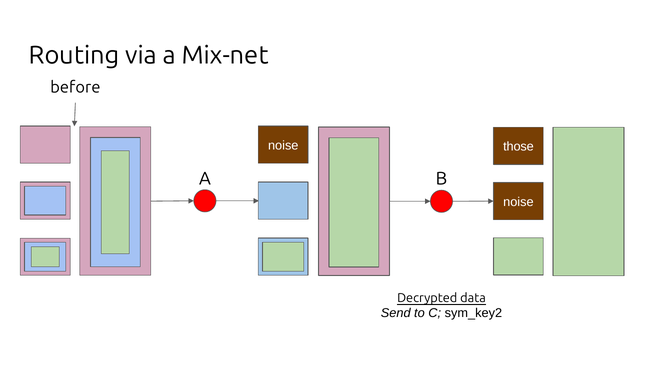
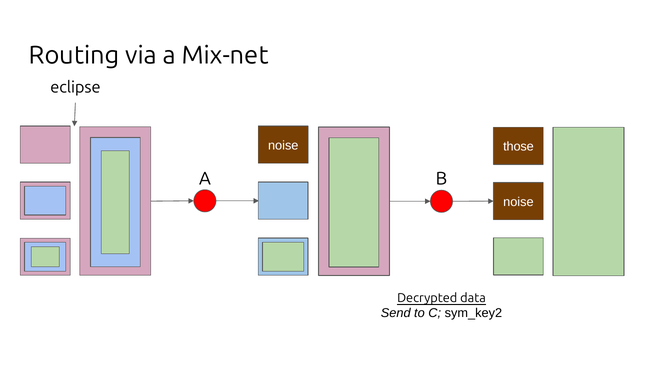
before: before -> eclipse
